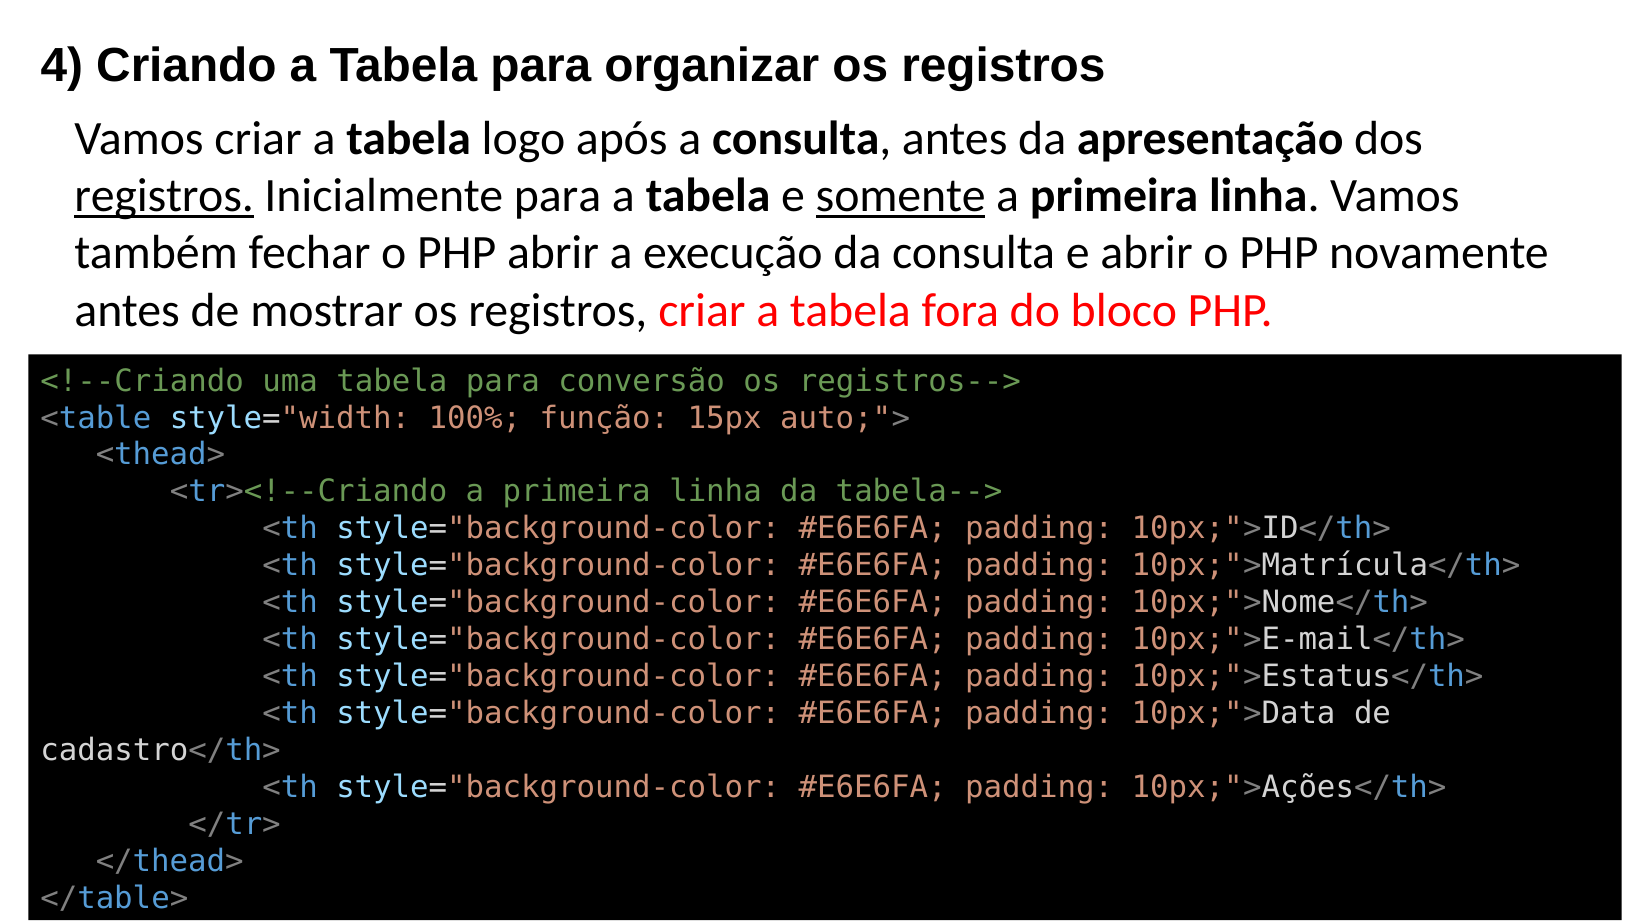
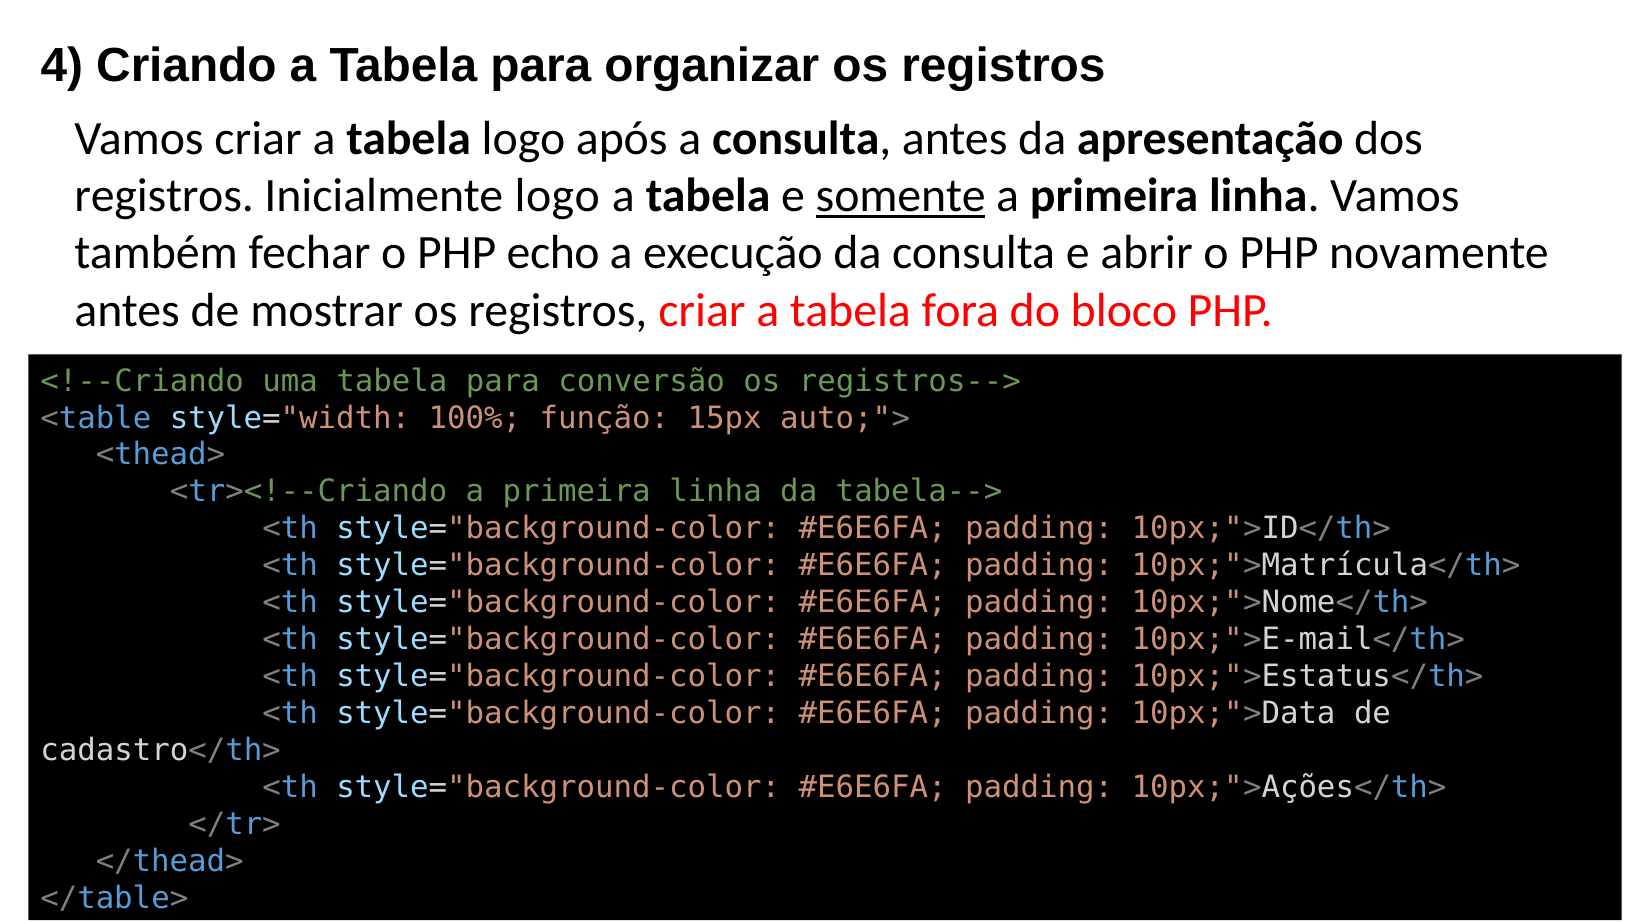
registros at (164, 196) underline: present -> none
Inicialmente para: para -> logo
PHP abrir: abrir -> echo
